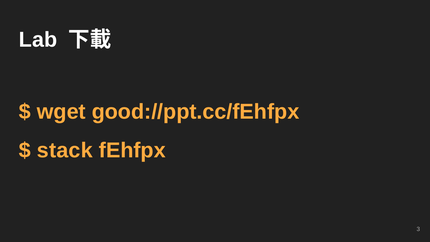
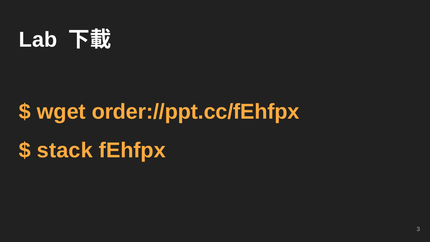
good://ppt.cc/fEhfpx: good://ppt.cc/fEhfpx -> order://ppt.cc/fEhfpx
